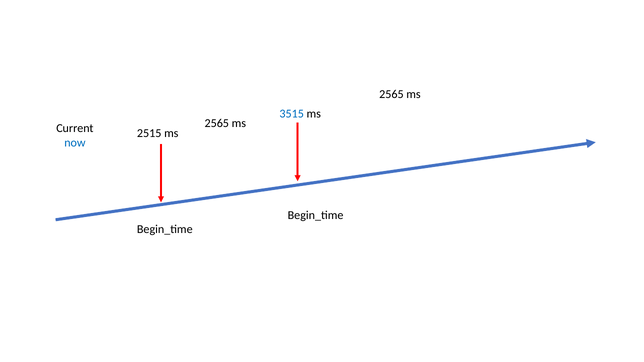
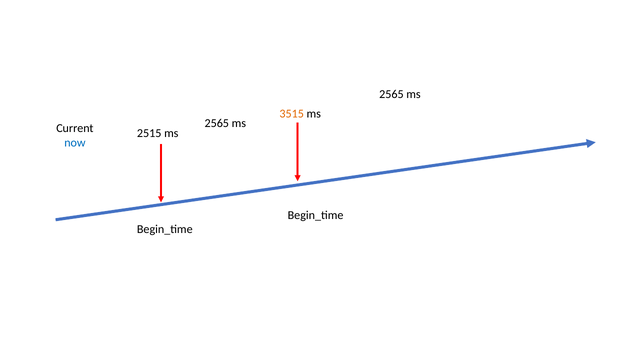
3515 colour: blue -> orange
